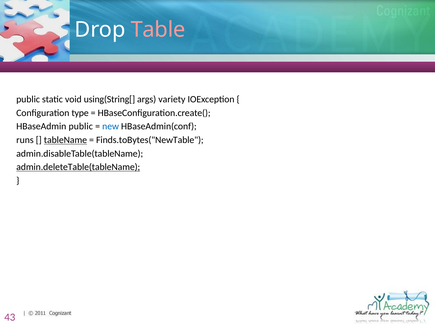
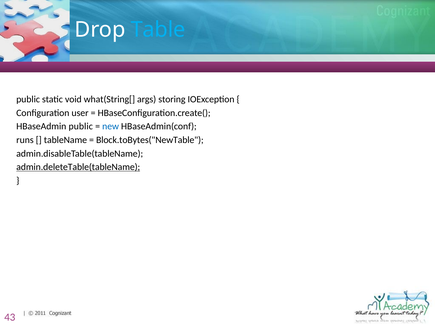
Table colour: pink -> light blue
using(String[: using(String[ -> what(String[
variety: variety -> storing
type: type -> user
tableName underline: present -> none
Finds.toBytes("NewTable: Finds.toBytes("NewTable -> Block.toBytes("NewTable
